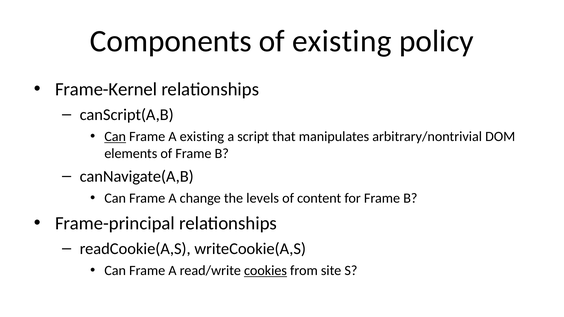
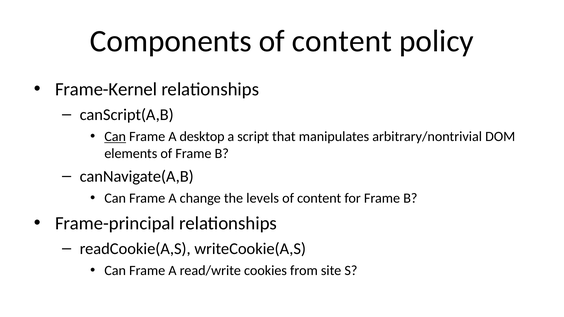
Components of existing: existing -> content
A existing: existing -> desktop
cookies underline: present -> none
